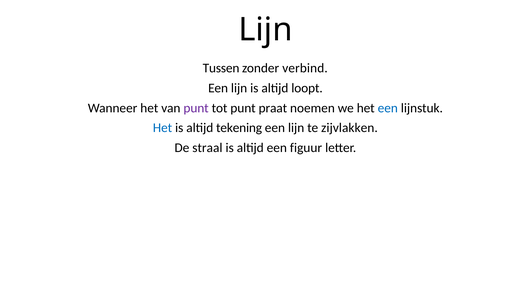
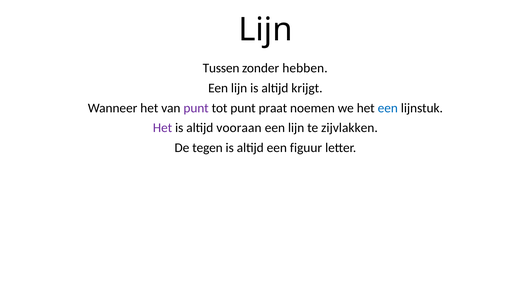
verbind: verbind -> hebben
loopt: loopt -> krijgt
Het at (163, 128) colour: blue -> purple
tekening: tekening -> vooraan
straal: straal -> tegen
